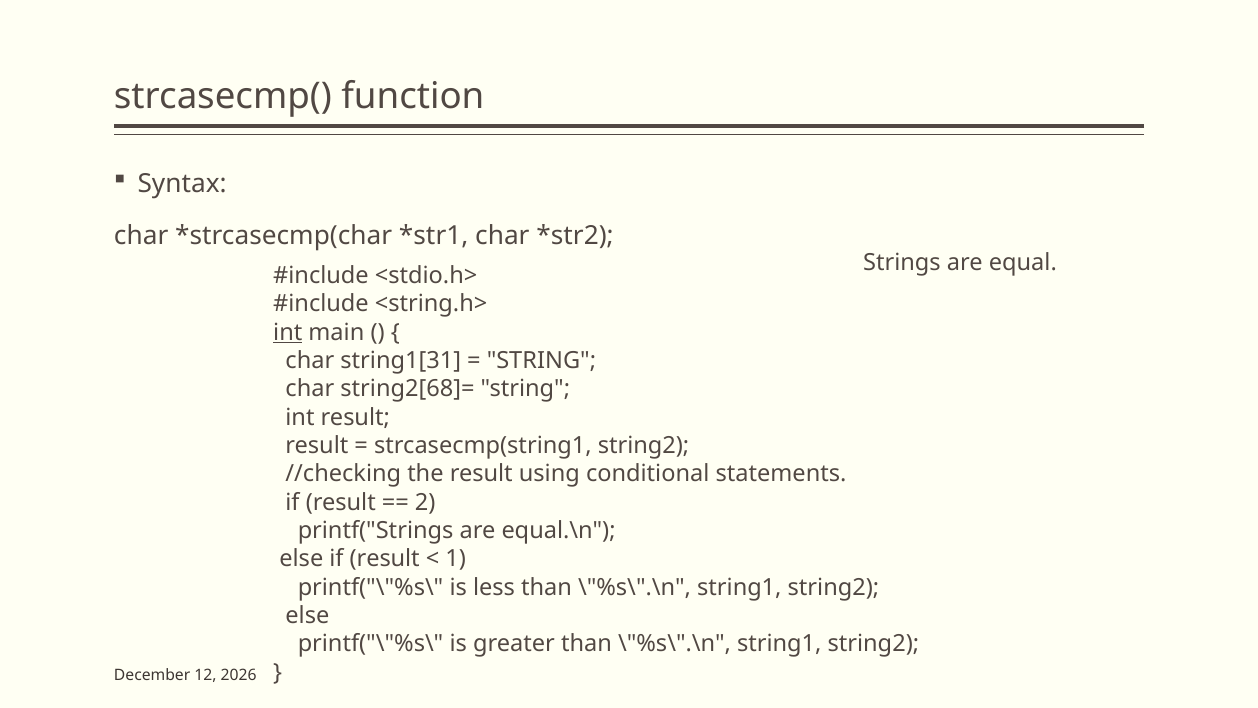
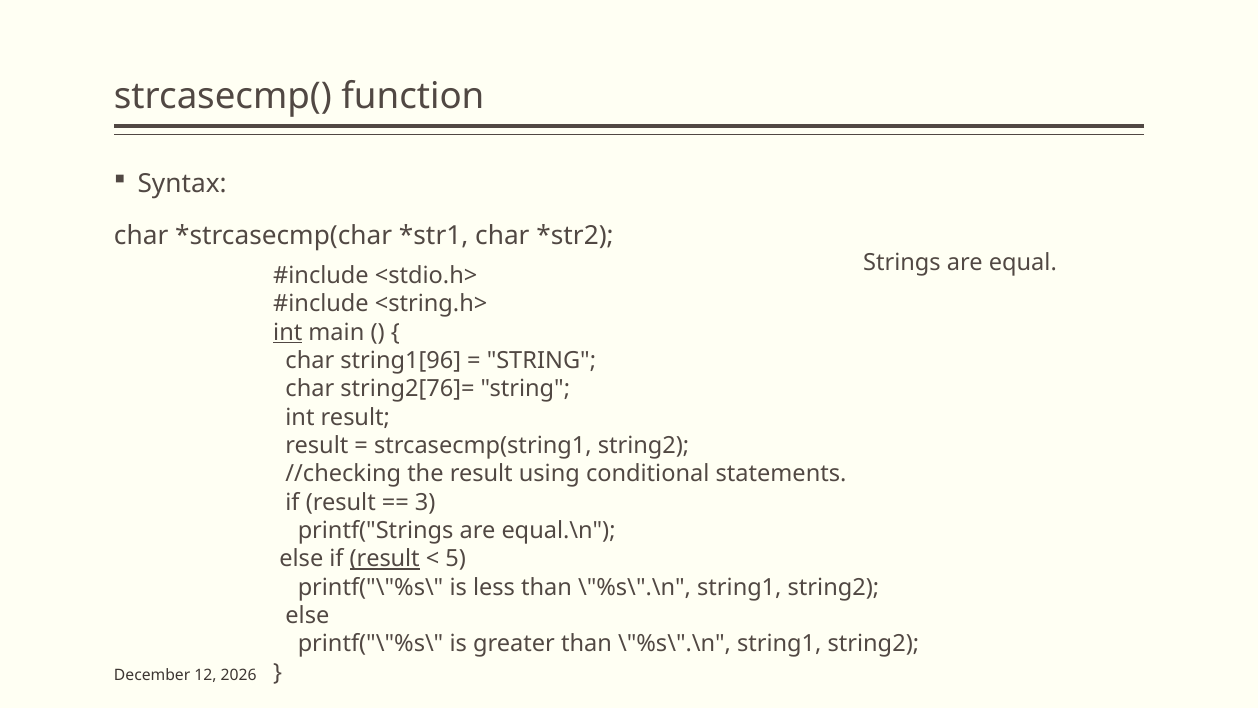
string1[31: string1[31 -> string1[96
string2[68]=: string2[68]= -> string2[76]=
2: 2 -> 3
result at (385, 559) underline: none -> present
1: 1 -> 5
